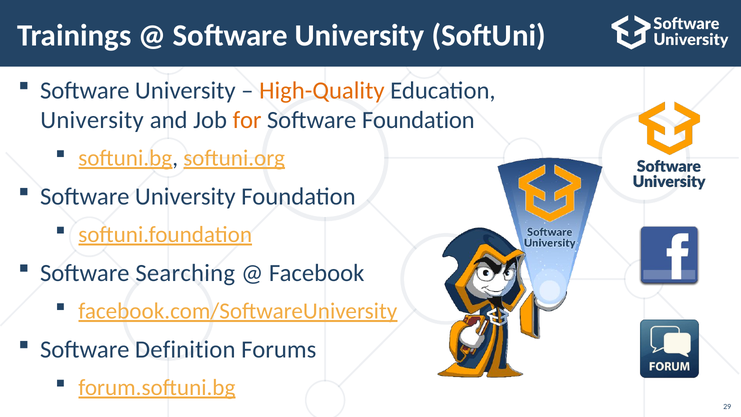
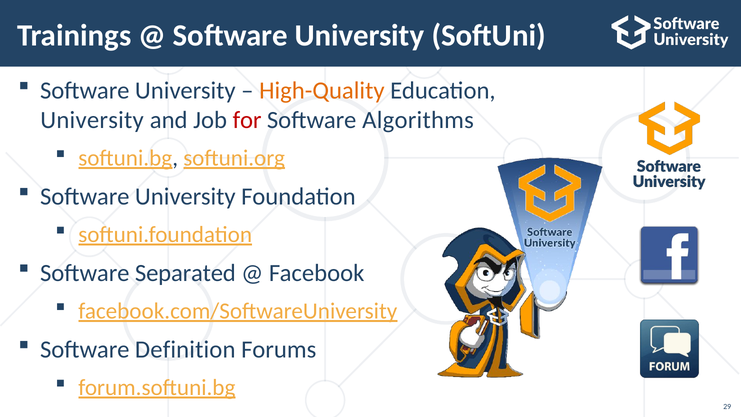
for colour: orange -> red
Software Foundation: Foundation -> Algorithms
Searching: Searching -> Separated
